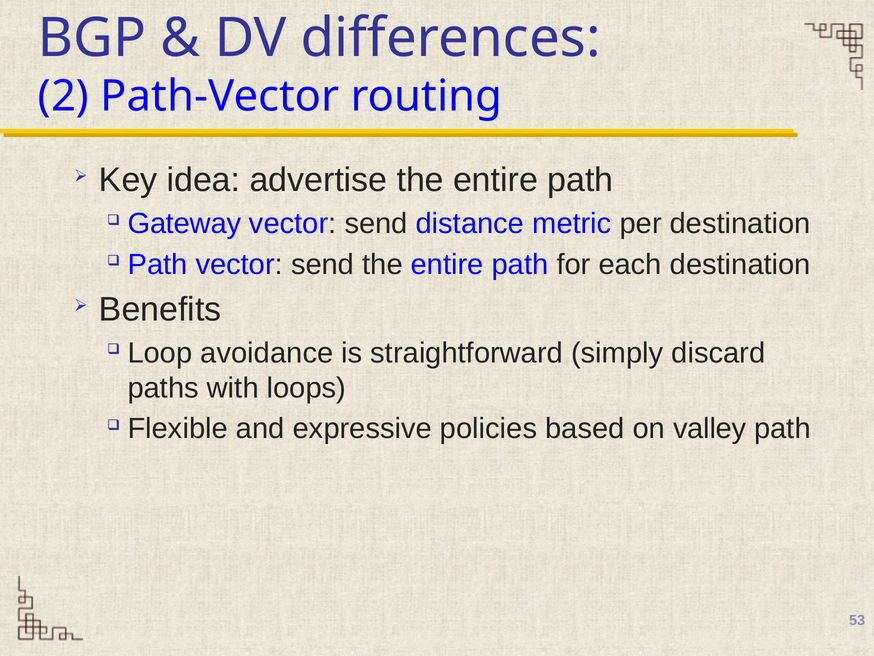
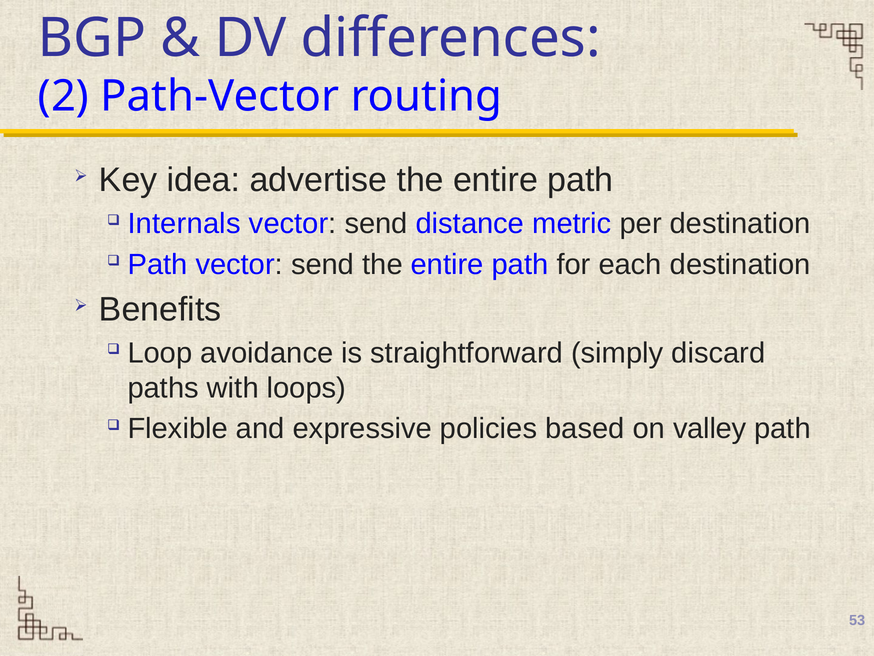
Gateway: Gateway -> Internals
